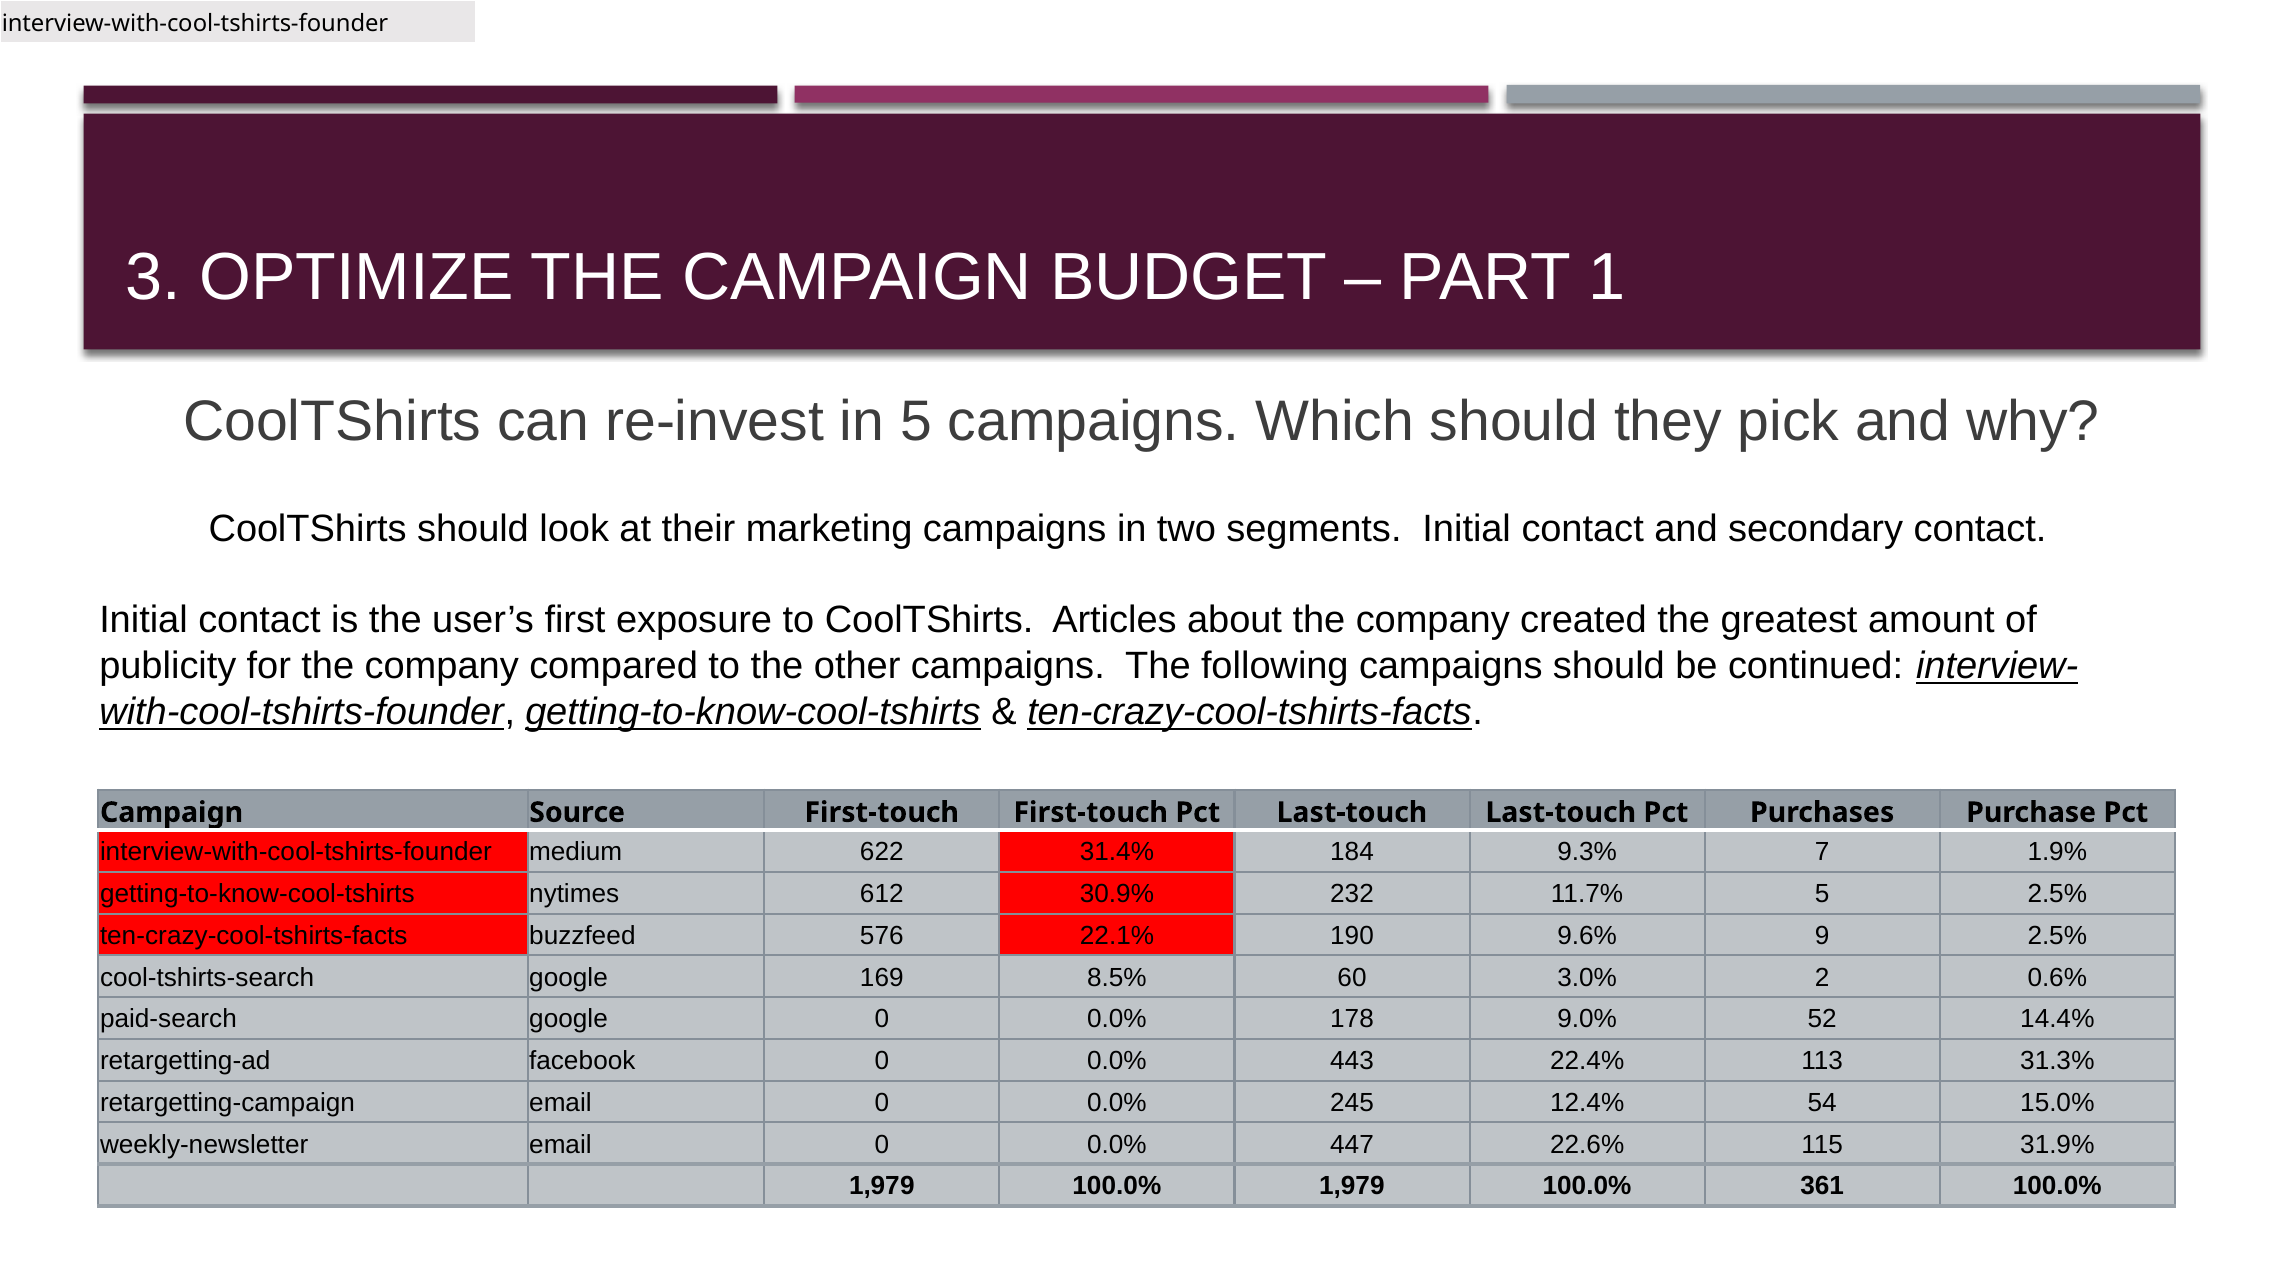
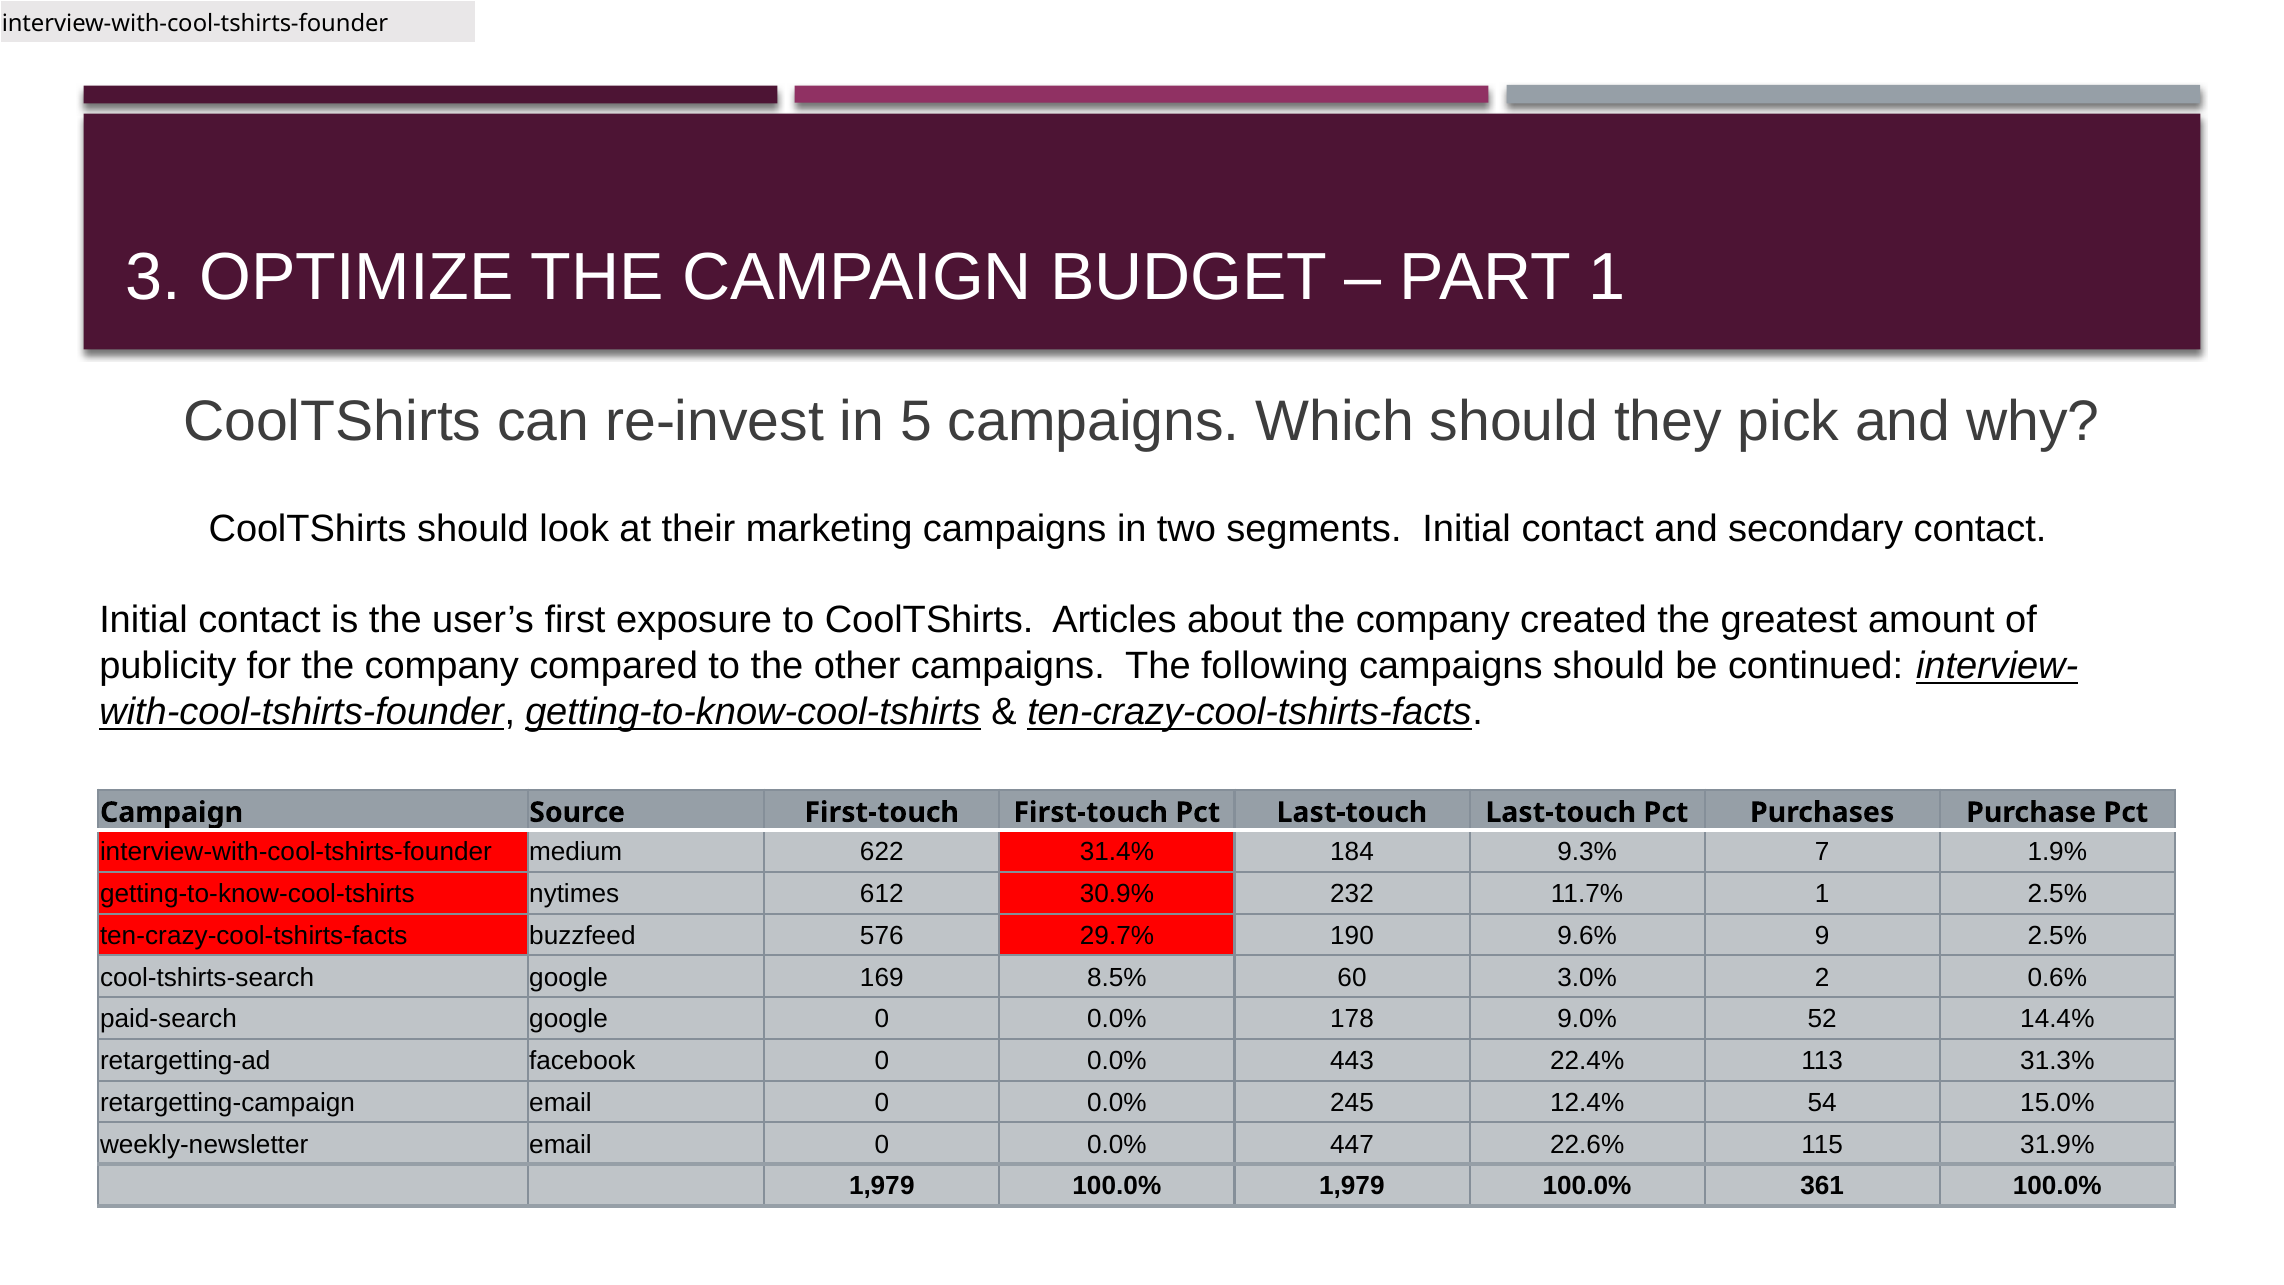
11.7% 5: 5 -> 1
22.1%: 22.1% -> 29.7%
